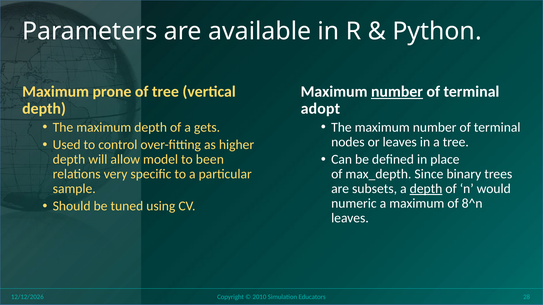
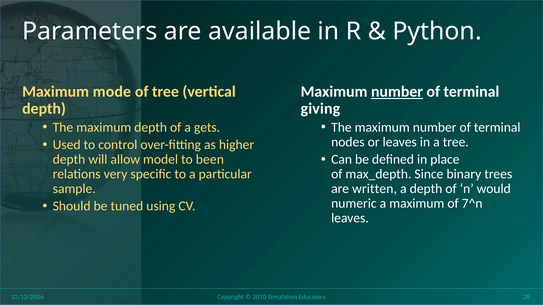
prone: prone -> mode
adopt: adopt -> giving
subsets: subsets -> written
depth at (426, 189) underline: present -> none
8^n: 8^n -> 7^n
